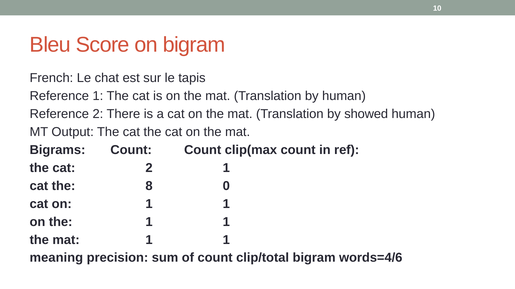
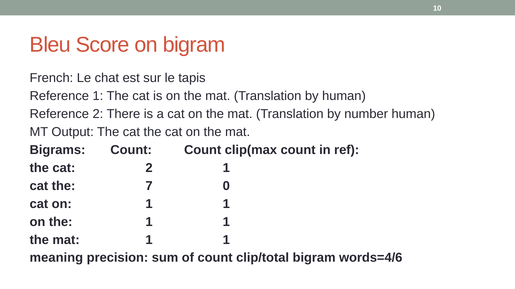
showed: showed -> number
8: 8 -> 7
